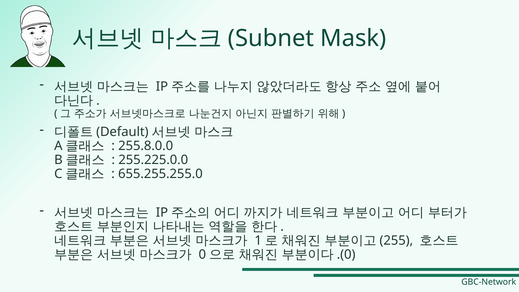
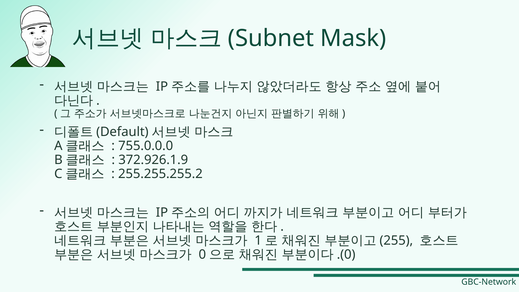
255.8.0.0: 255.8.0.0 -> 755.0.0.0
255.225.0.0: 255.225.0.0 -> 372.926.1.9
655.255.255.0: 655.255.255.0 -> 255.255.255.2
